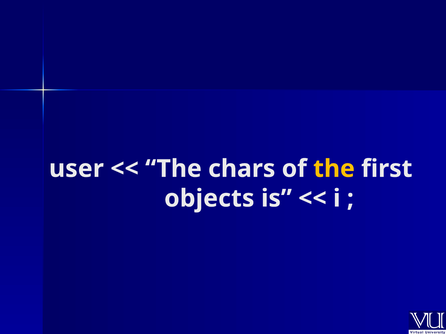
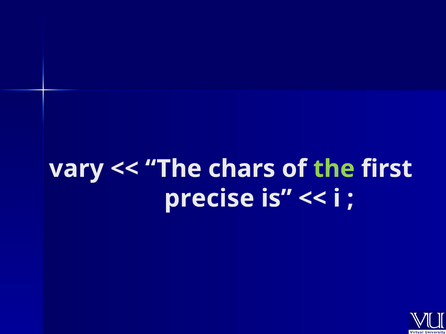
user: user -> vary
the at (334, 169) colour: yellow -> light green
objects: objects -> precise
